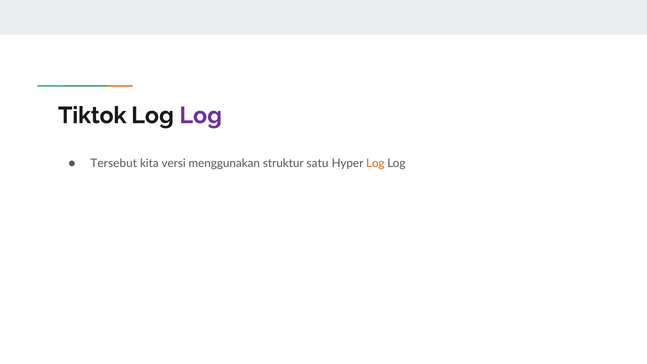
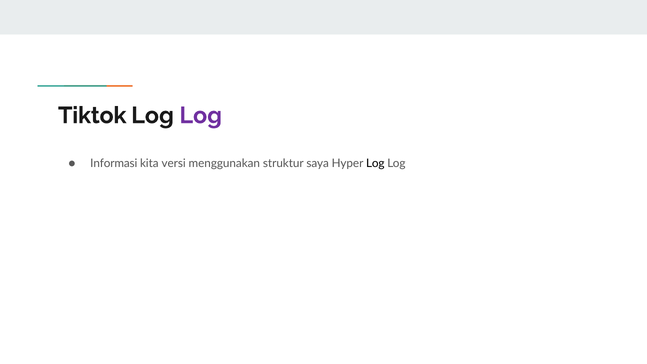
Tersebut: Tersebut -> Informasi
satu: satu -> saya
Log at (375, 163) colour: orange -> black
